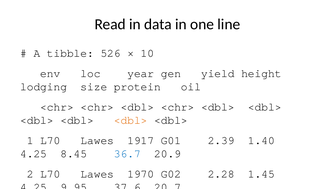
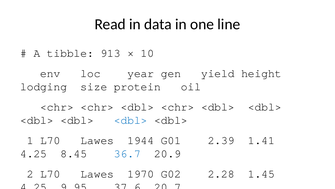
526: 526 -> 913
<dbl> at (131, 120) colour: orange -> blue
1917: 1917 -> 1944
1.40: 1.40 -> 1.41
